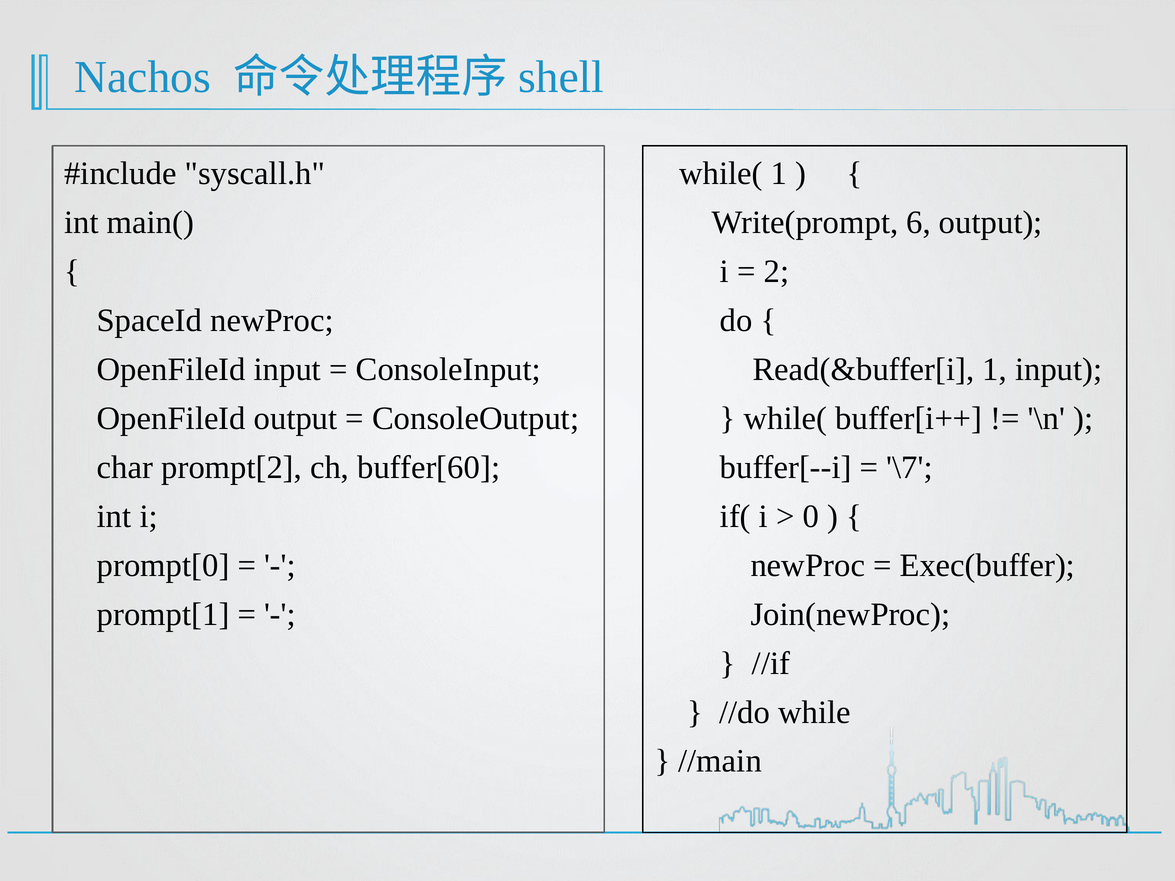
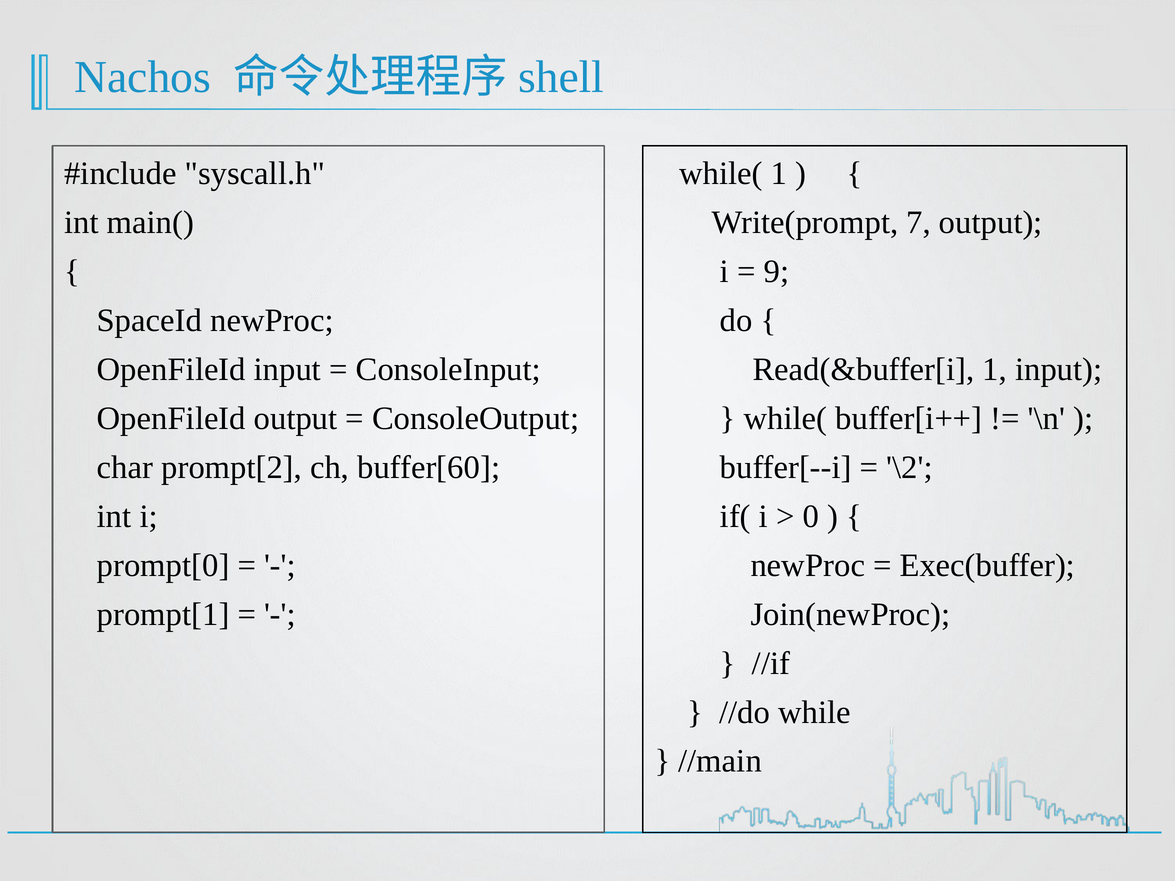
6: 6 -> 7
2: 2 -> 9
\7: \7 -> \2
